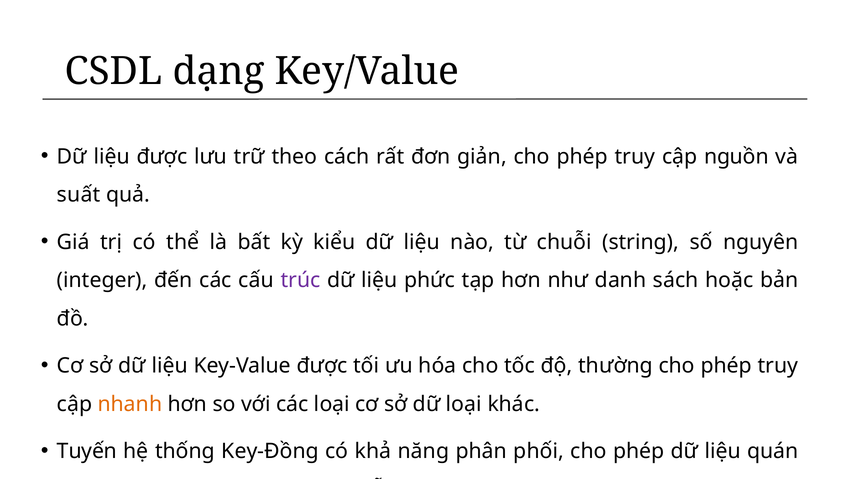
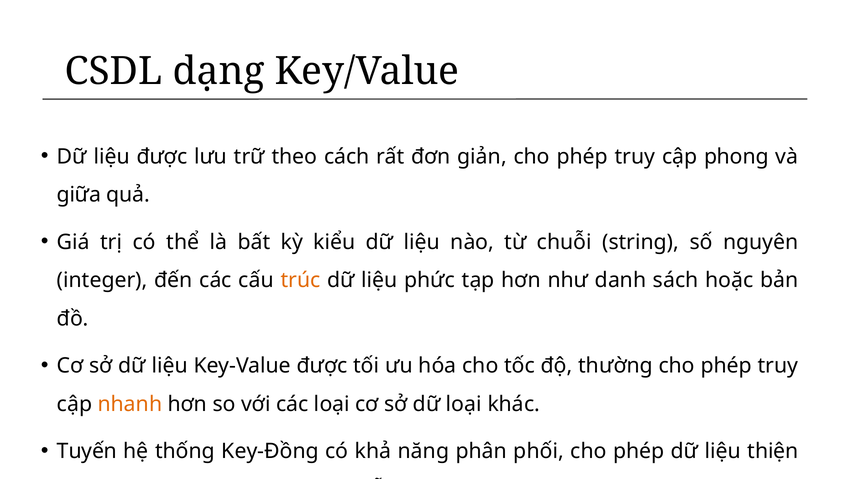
nguồn: nguồn -> phong
suất: suất -> giữa
trúc colour: purple -> orange
quán: quán -> thiện
